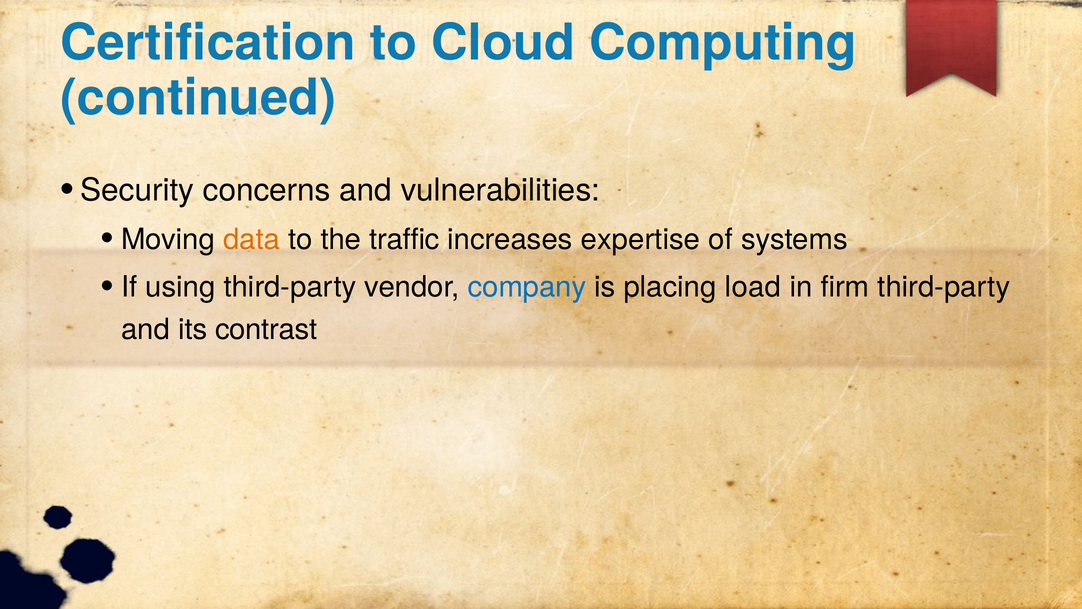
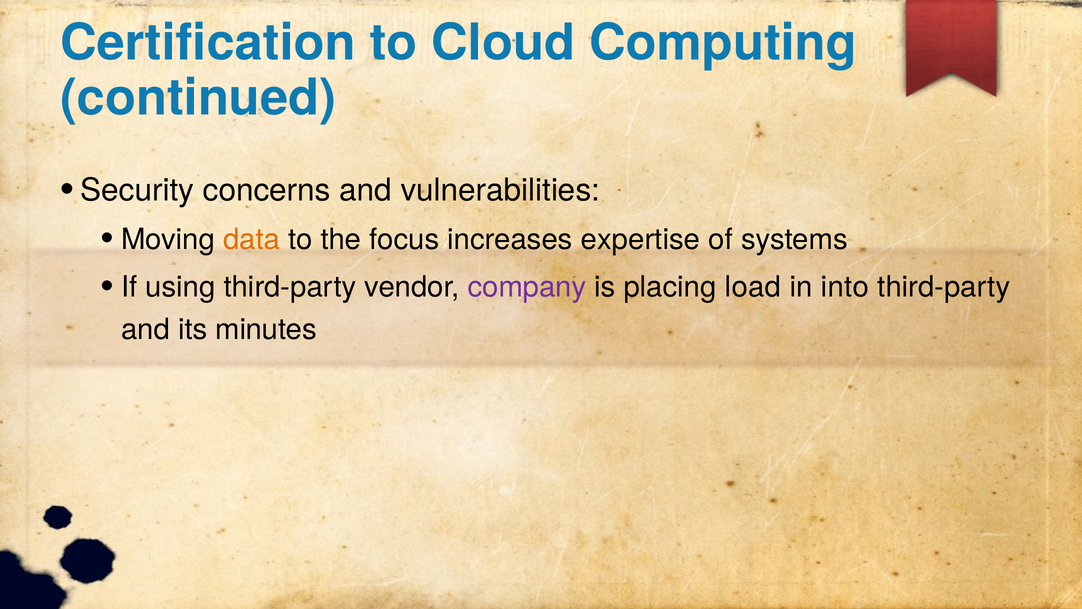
traffic: traffic -> focus
company colour: blue -> purple
firm: firm -> into
contrast: contrast -> minutes
